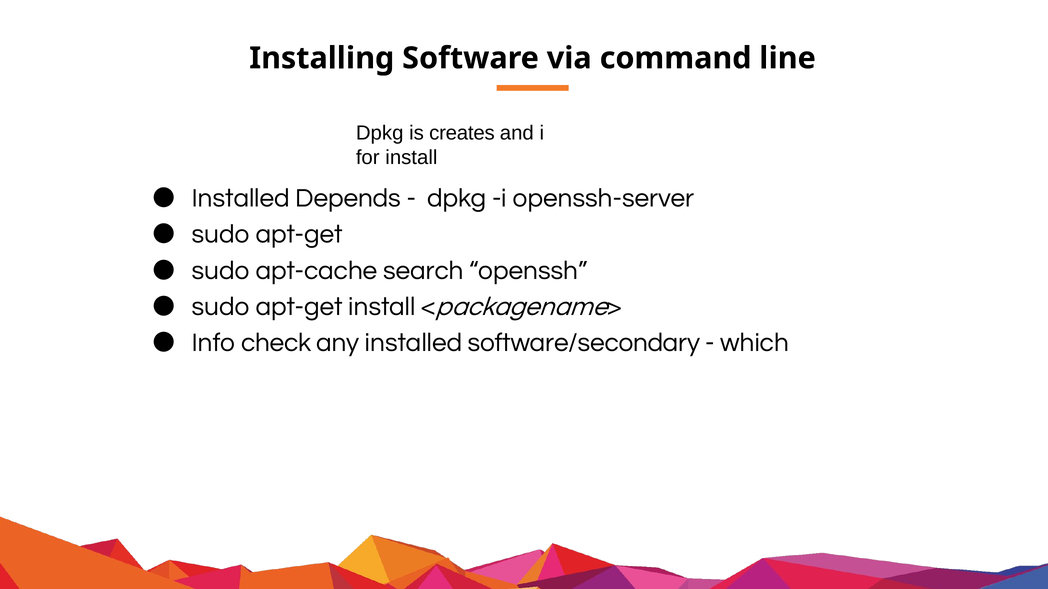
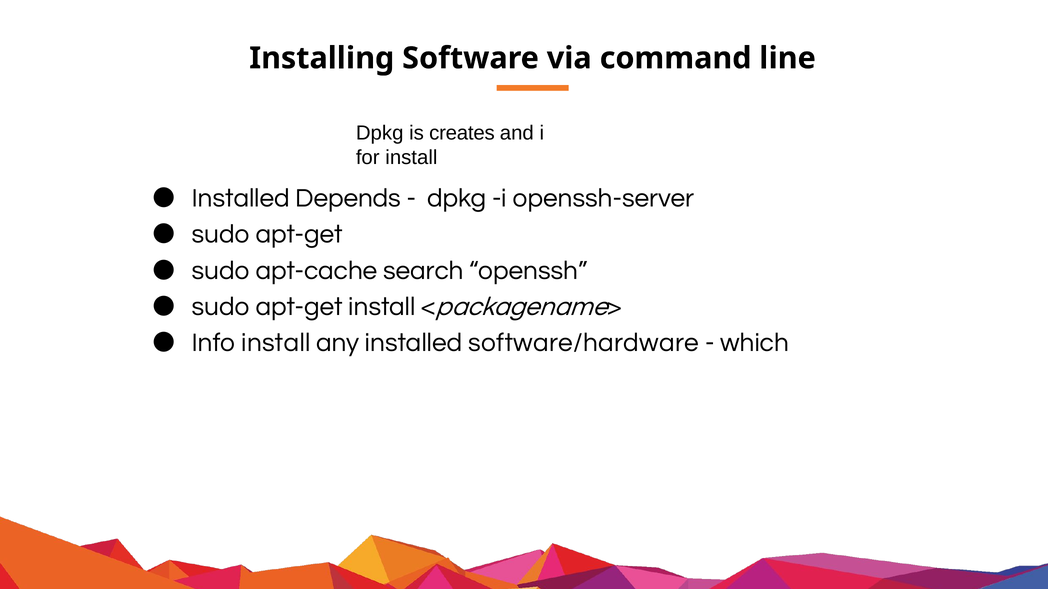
Info check: check -> install
software/secondary: software/secondary -> software/hardware
